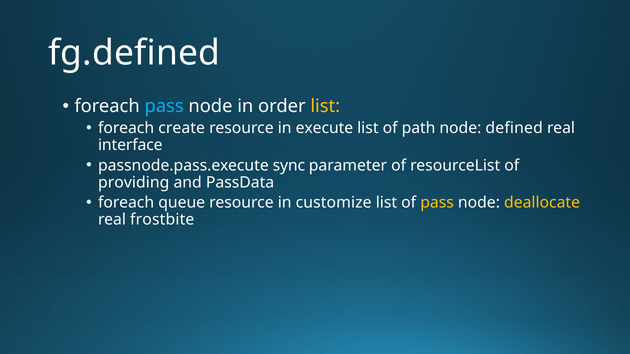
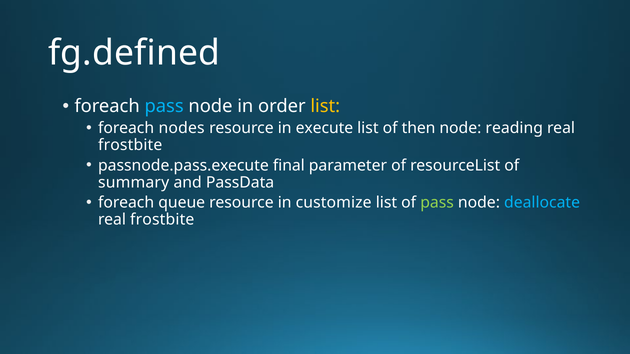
create: create -> nodes
path: path -> then
defined: defined -> reading
interface at (130, 145): interface -> frostbite
sync: sync -> final
providing: providing -> summary
pass at (437, 203) colour: yellow -> light green
deallocate colour: yellow -> light blue
